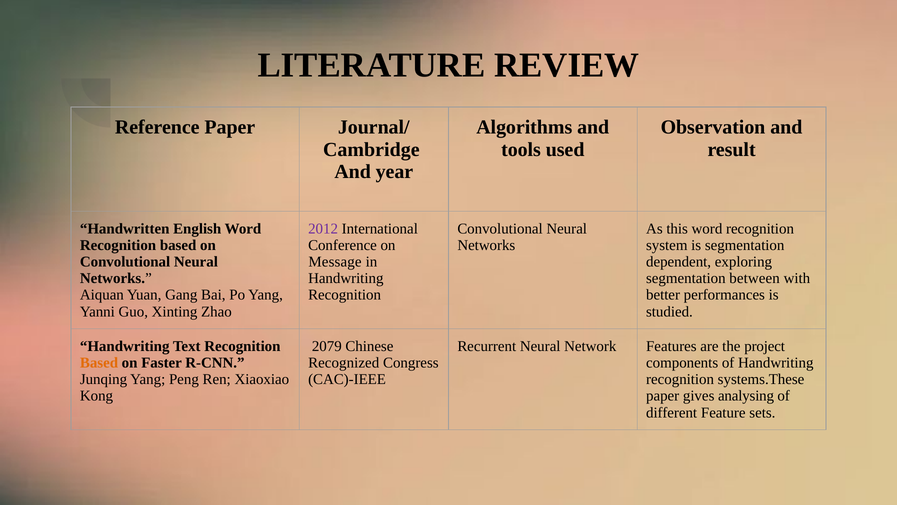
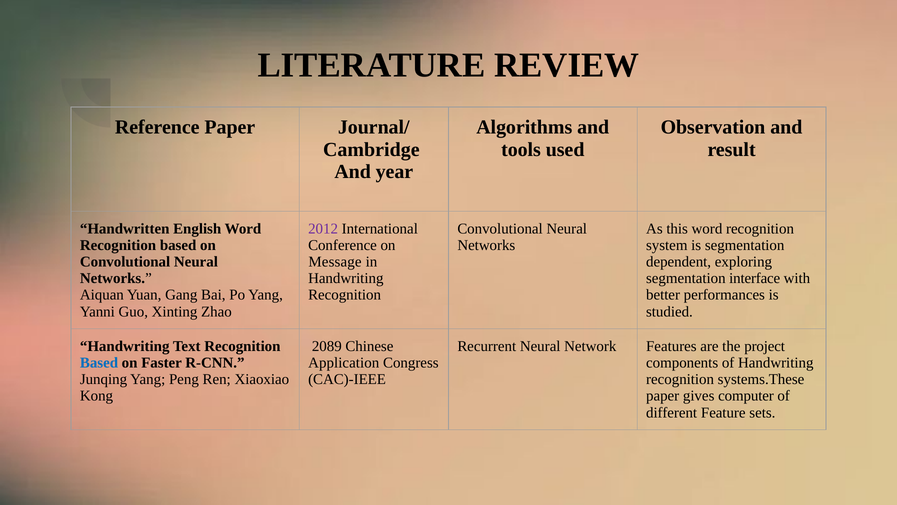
between: between -> interface
2079: 2079 -> 2089
Based at (99, 362) colour: orange -> blue
Recognized: Recognized -> Application
analysing: analysing -> computer
